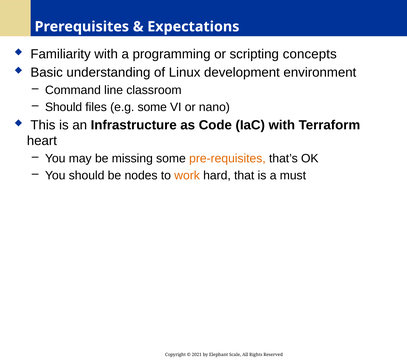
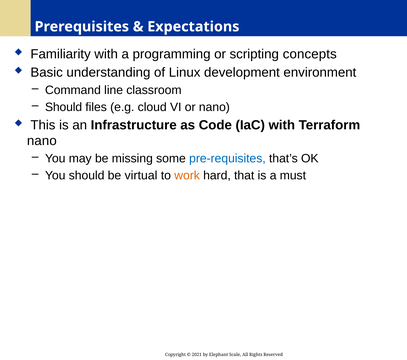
e.g some: some -> cloud
heart at (42, 141): heart -> nano
pre-requisites colour: orange -> blue
nodes: nodes -> virtual
